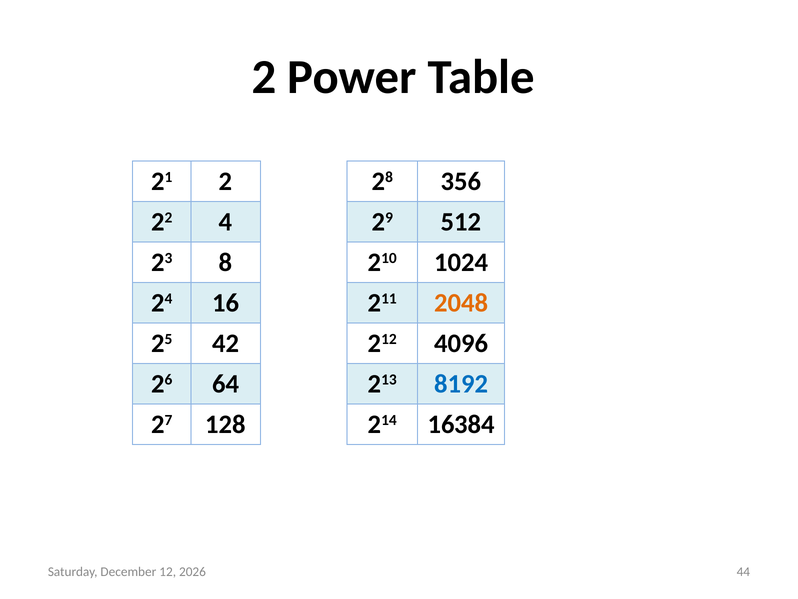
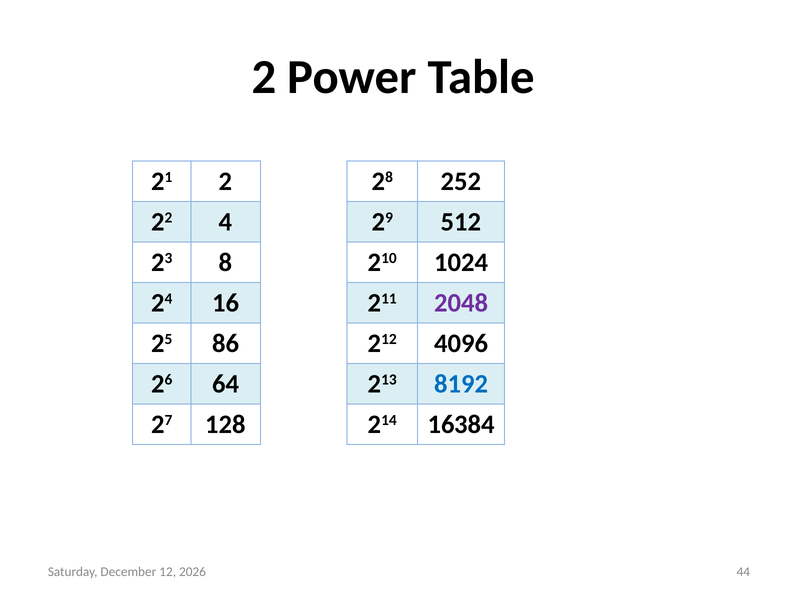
356: 356 -> 252
2048 colour: orange -> purple
42: 42 -> 86
